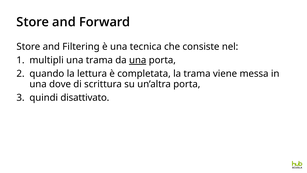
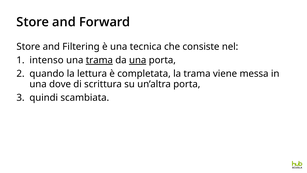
multipli: multipli -> intenso
trama at (99, 60) underline: none -> present
disattivato: disattivato -> scambiata
